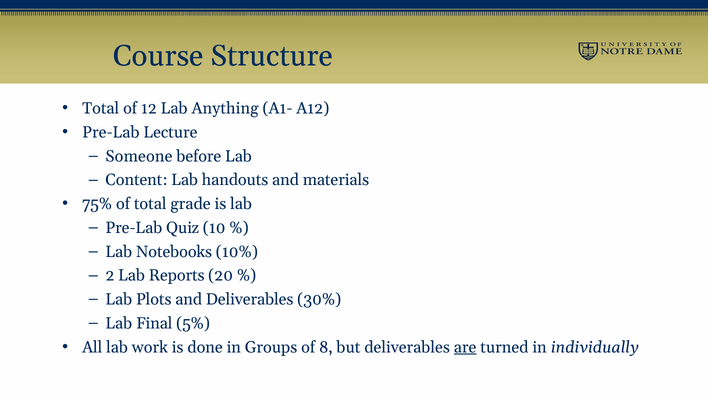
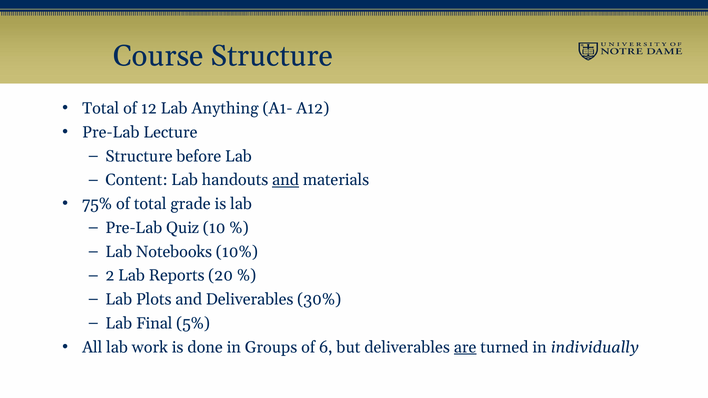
Someone at (139, 156): Someone -> Structure
and at (286, 180) underline: none -> present
8: 8 -> 6
